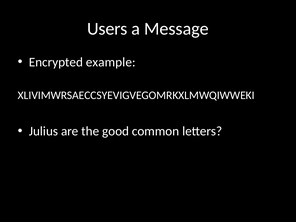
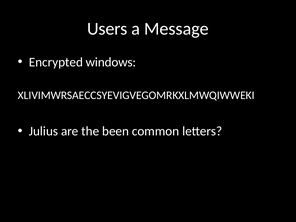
example: example -> windows
good: good -> been
